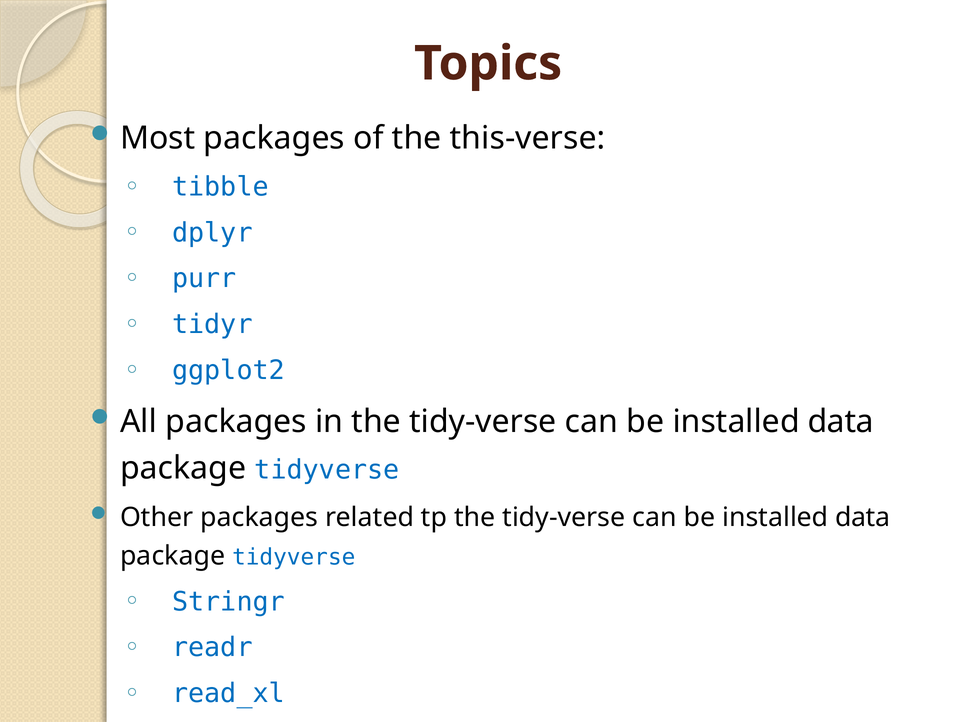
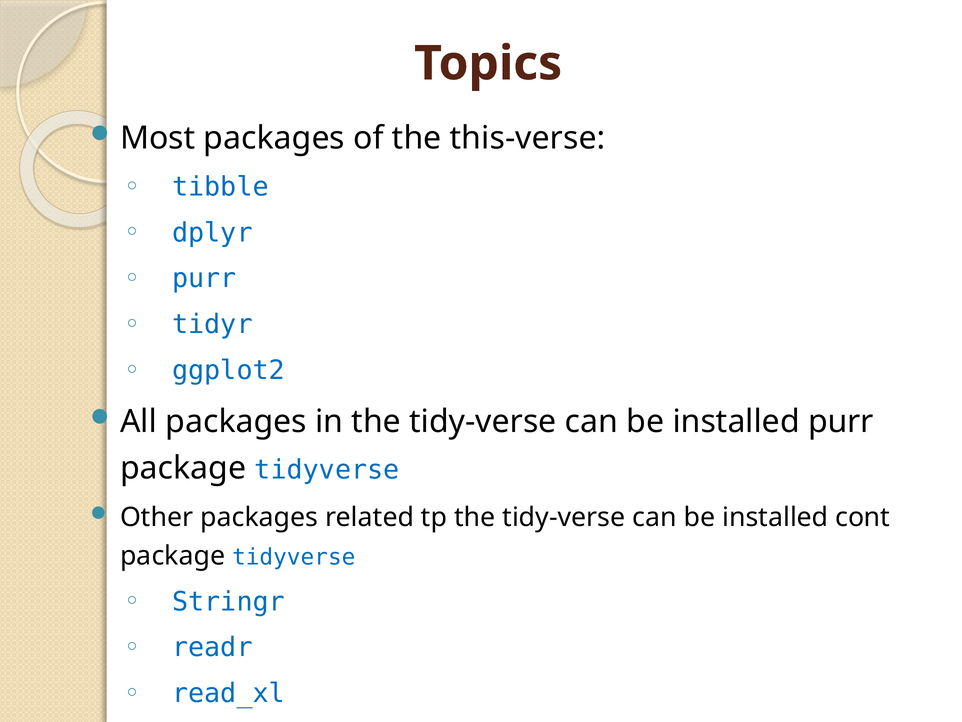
data at (841, 421): data -> purr
data at (863, 517): data -> cont
